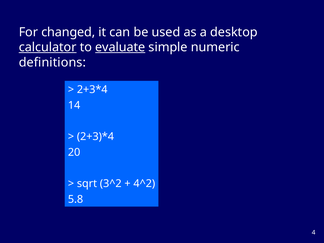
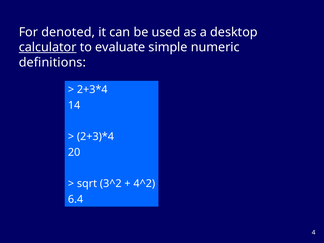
changed: changed -> denoted
evaluate underline: present -> none
5.8: 5.8 -> 6.4
